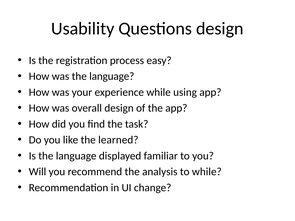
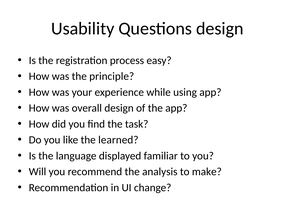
was the language: language -> principle
to while: while -> make
